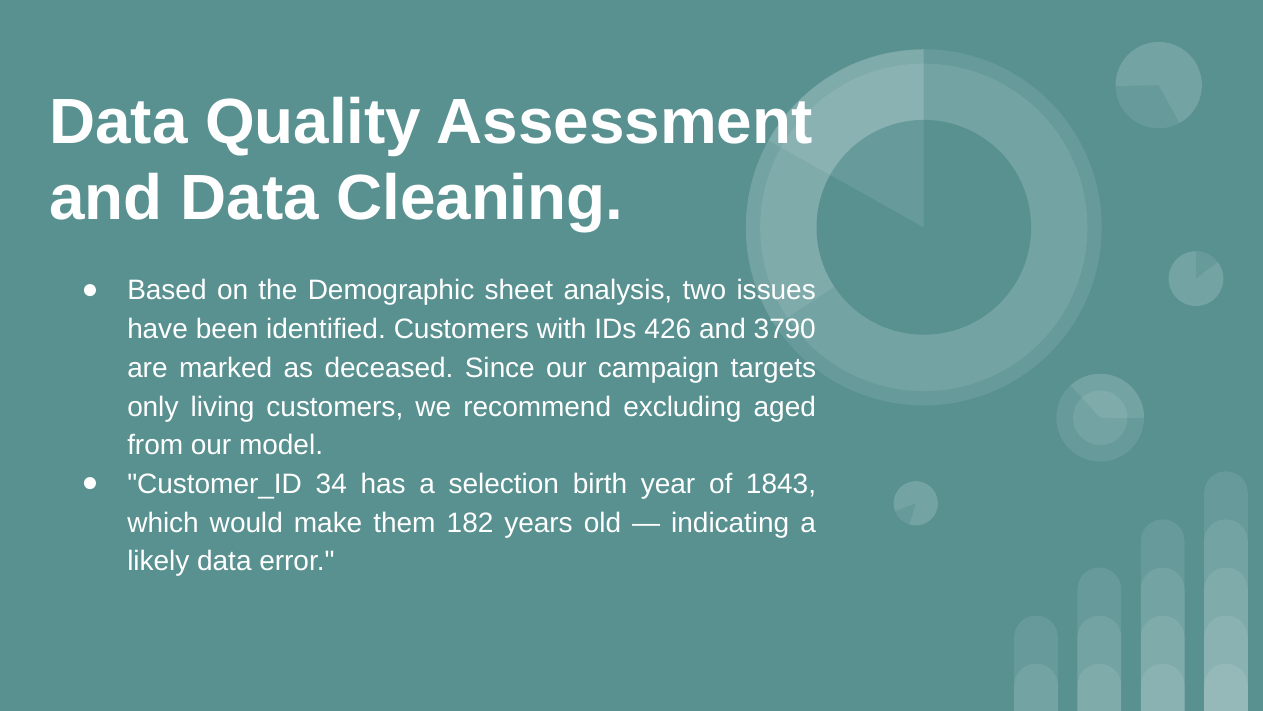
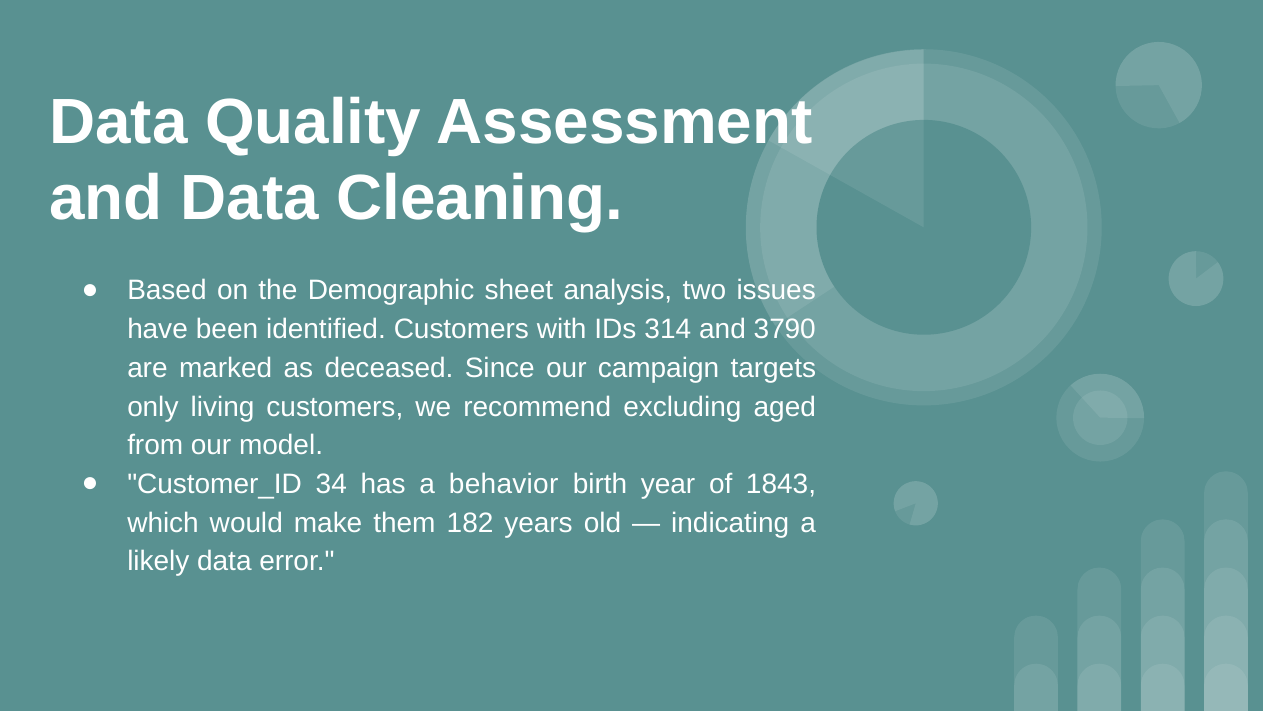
426: 426 -> 314
selection: selection -> behavior
